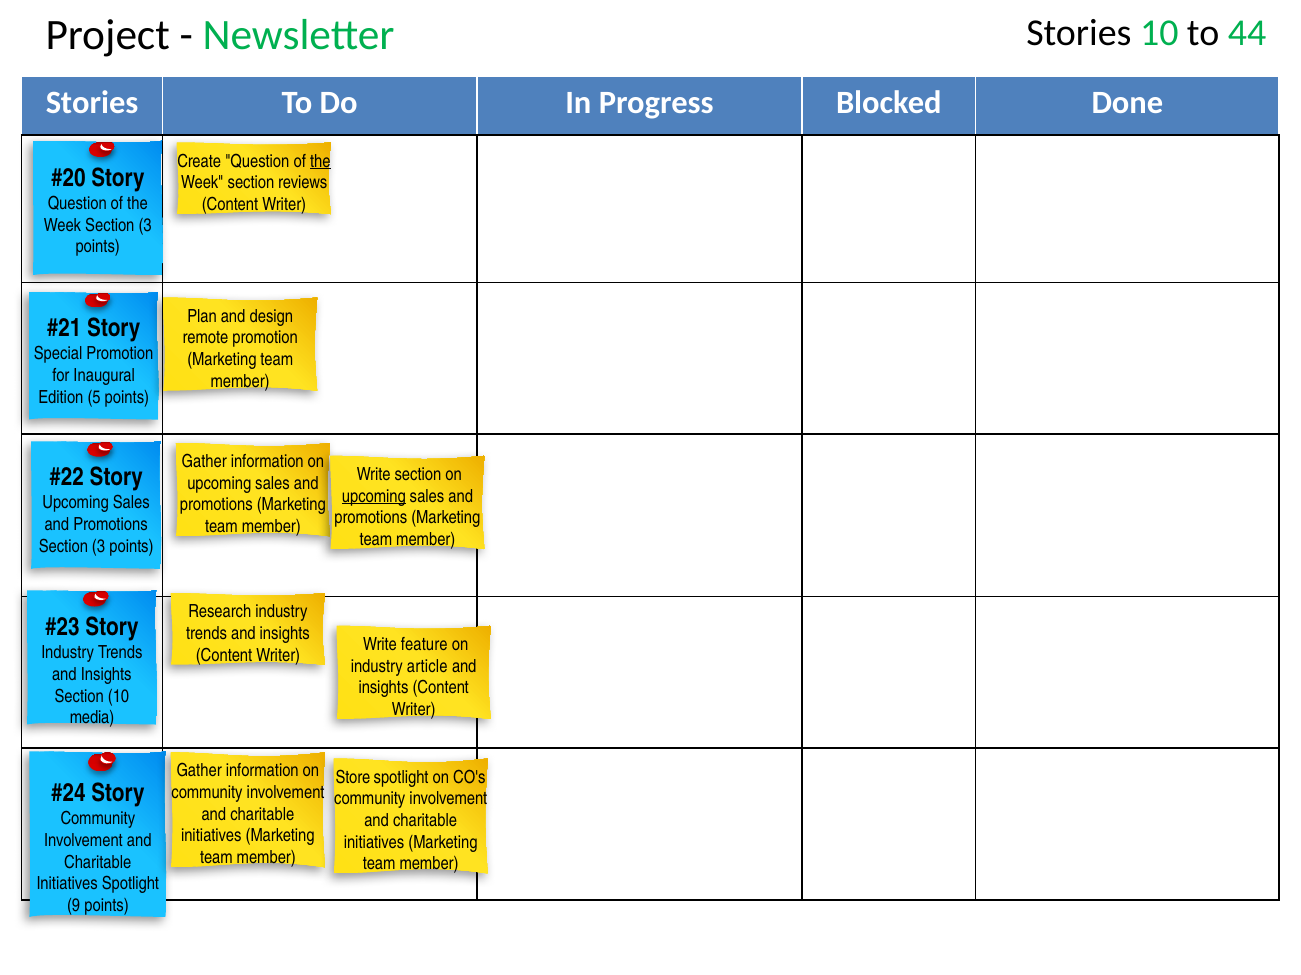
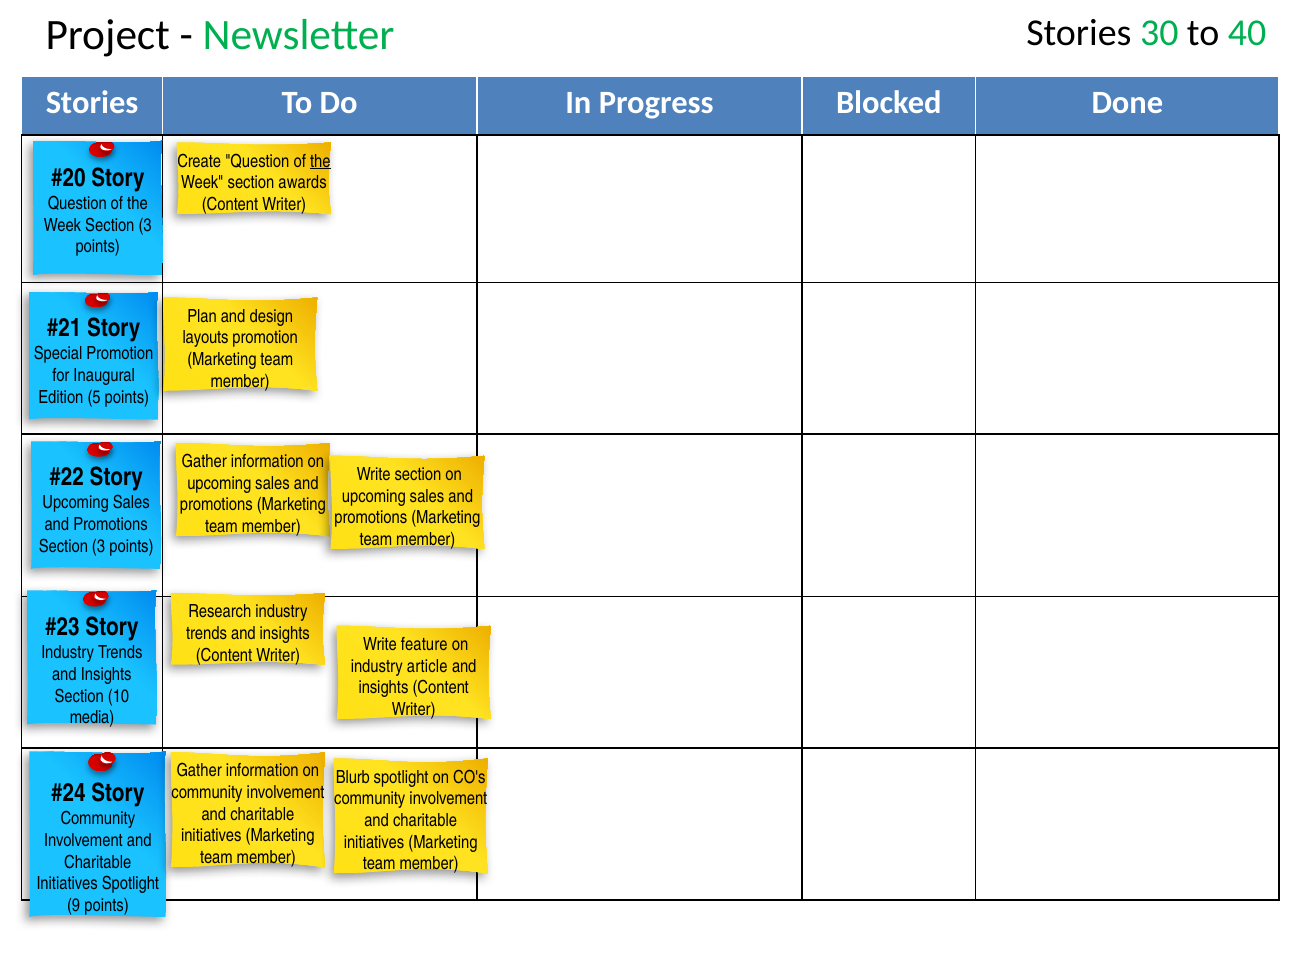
Stories 10: 10 -> 30
44: 44 -> 40
reviews: reviews -> awards
remote: remote -> layouts
upcoming at (374, 496) underline: present -> none
Store: Store -> Blurb
